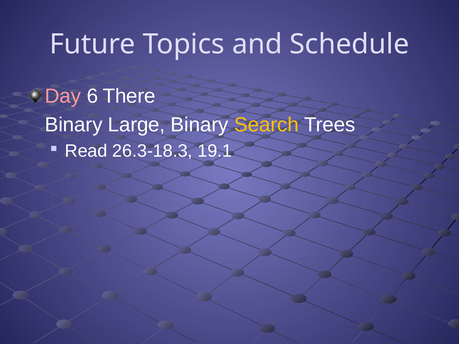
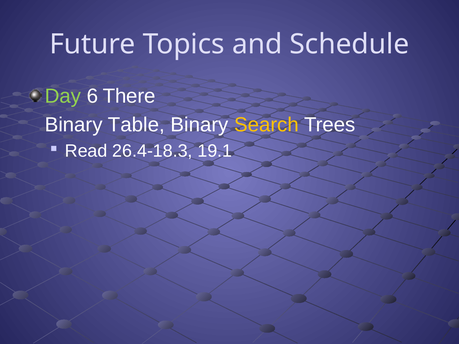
Day colour: pink -> light green
Large: Large -> Table
26.3-18.3: 26.3-18.3 -> 26.4-18.3
